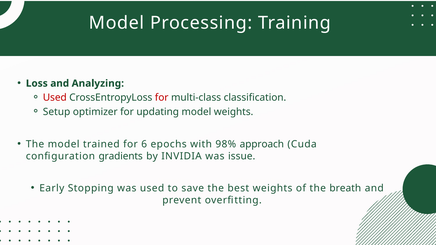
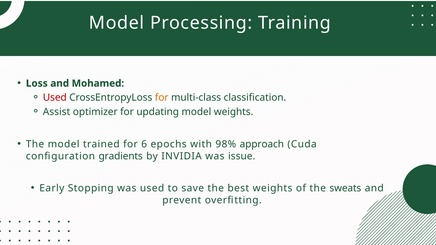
Analyzing: Analyzing -> Mohamed
for at (162, 98) colour: red -> orange
Setup: Setup -> Assist
breath: breath -> sweats
